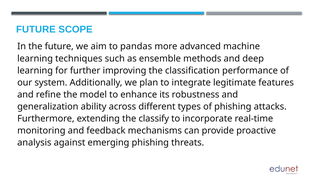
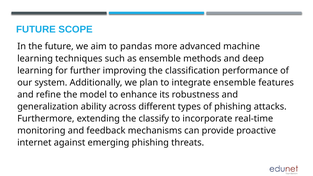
integrate legitimate: legitimate -> ensemble
analysis: analysis -> internet
